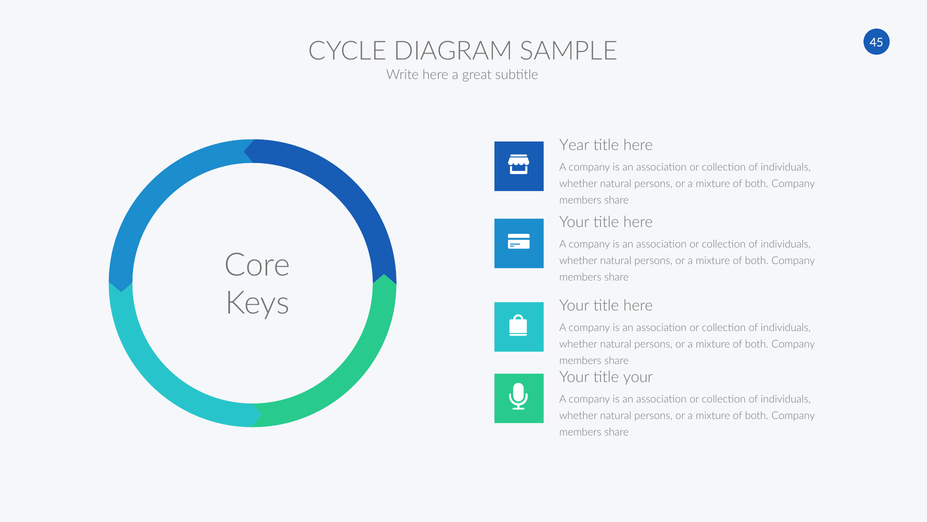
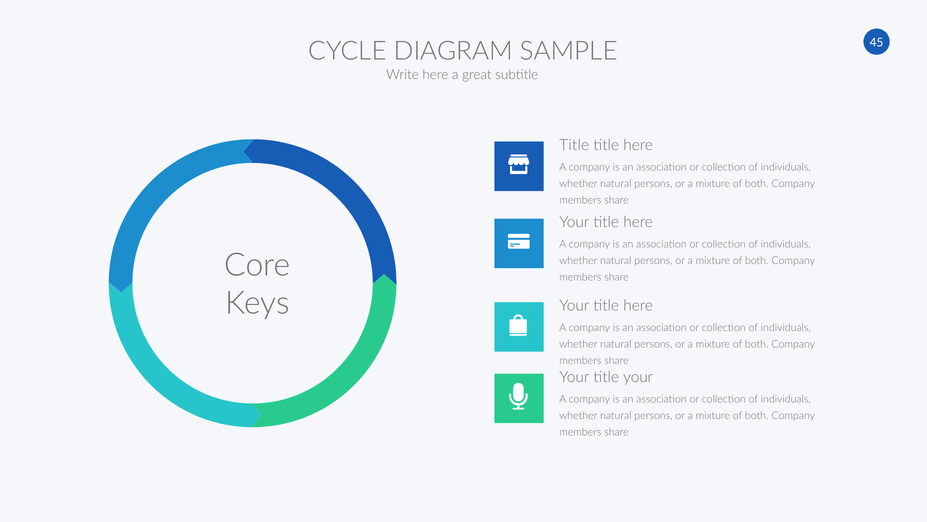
Year at (574, 145): Year -> Title
